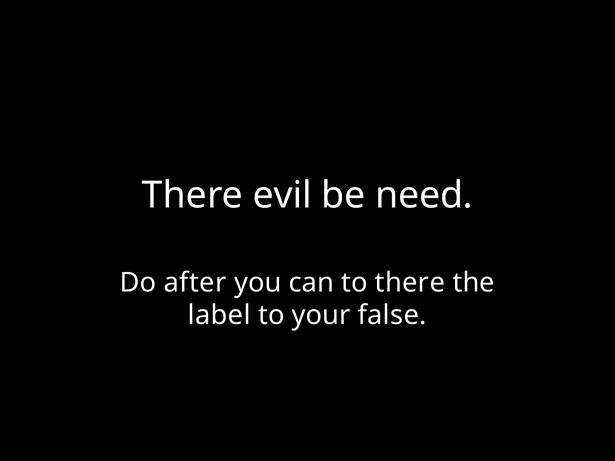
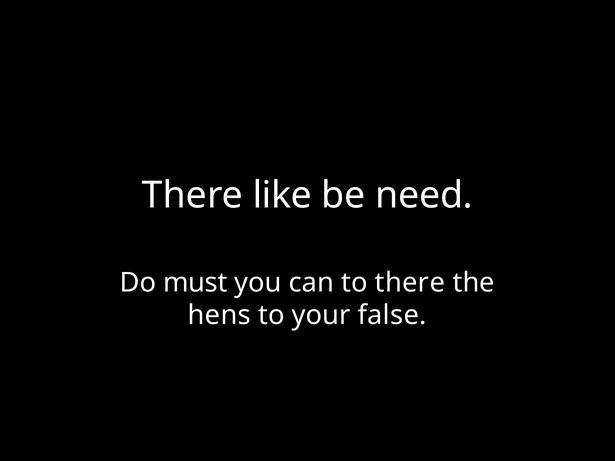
evil: evil -> like
after: after -> must
label: label -> hens
